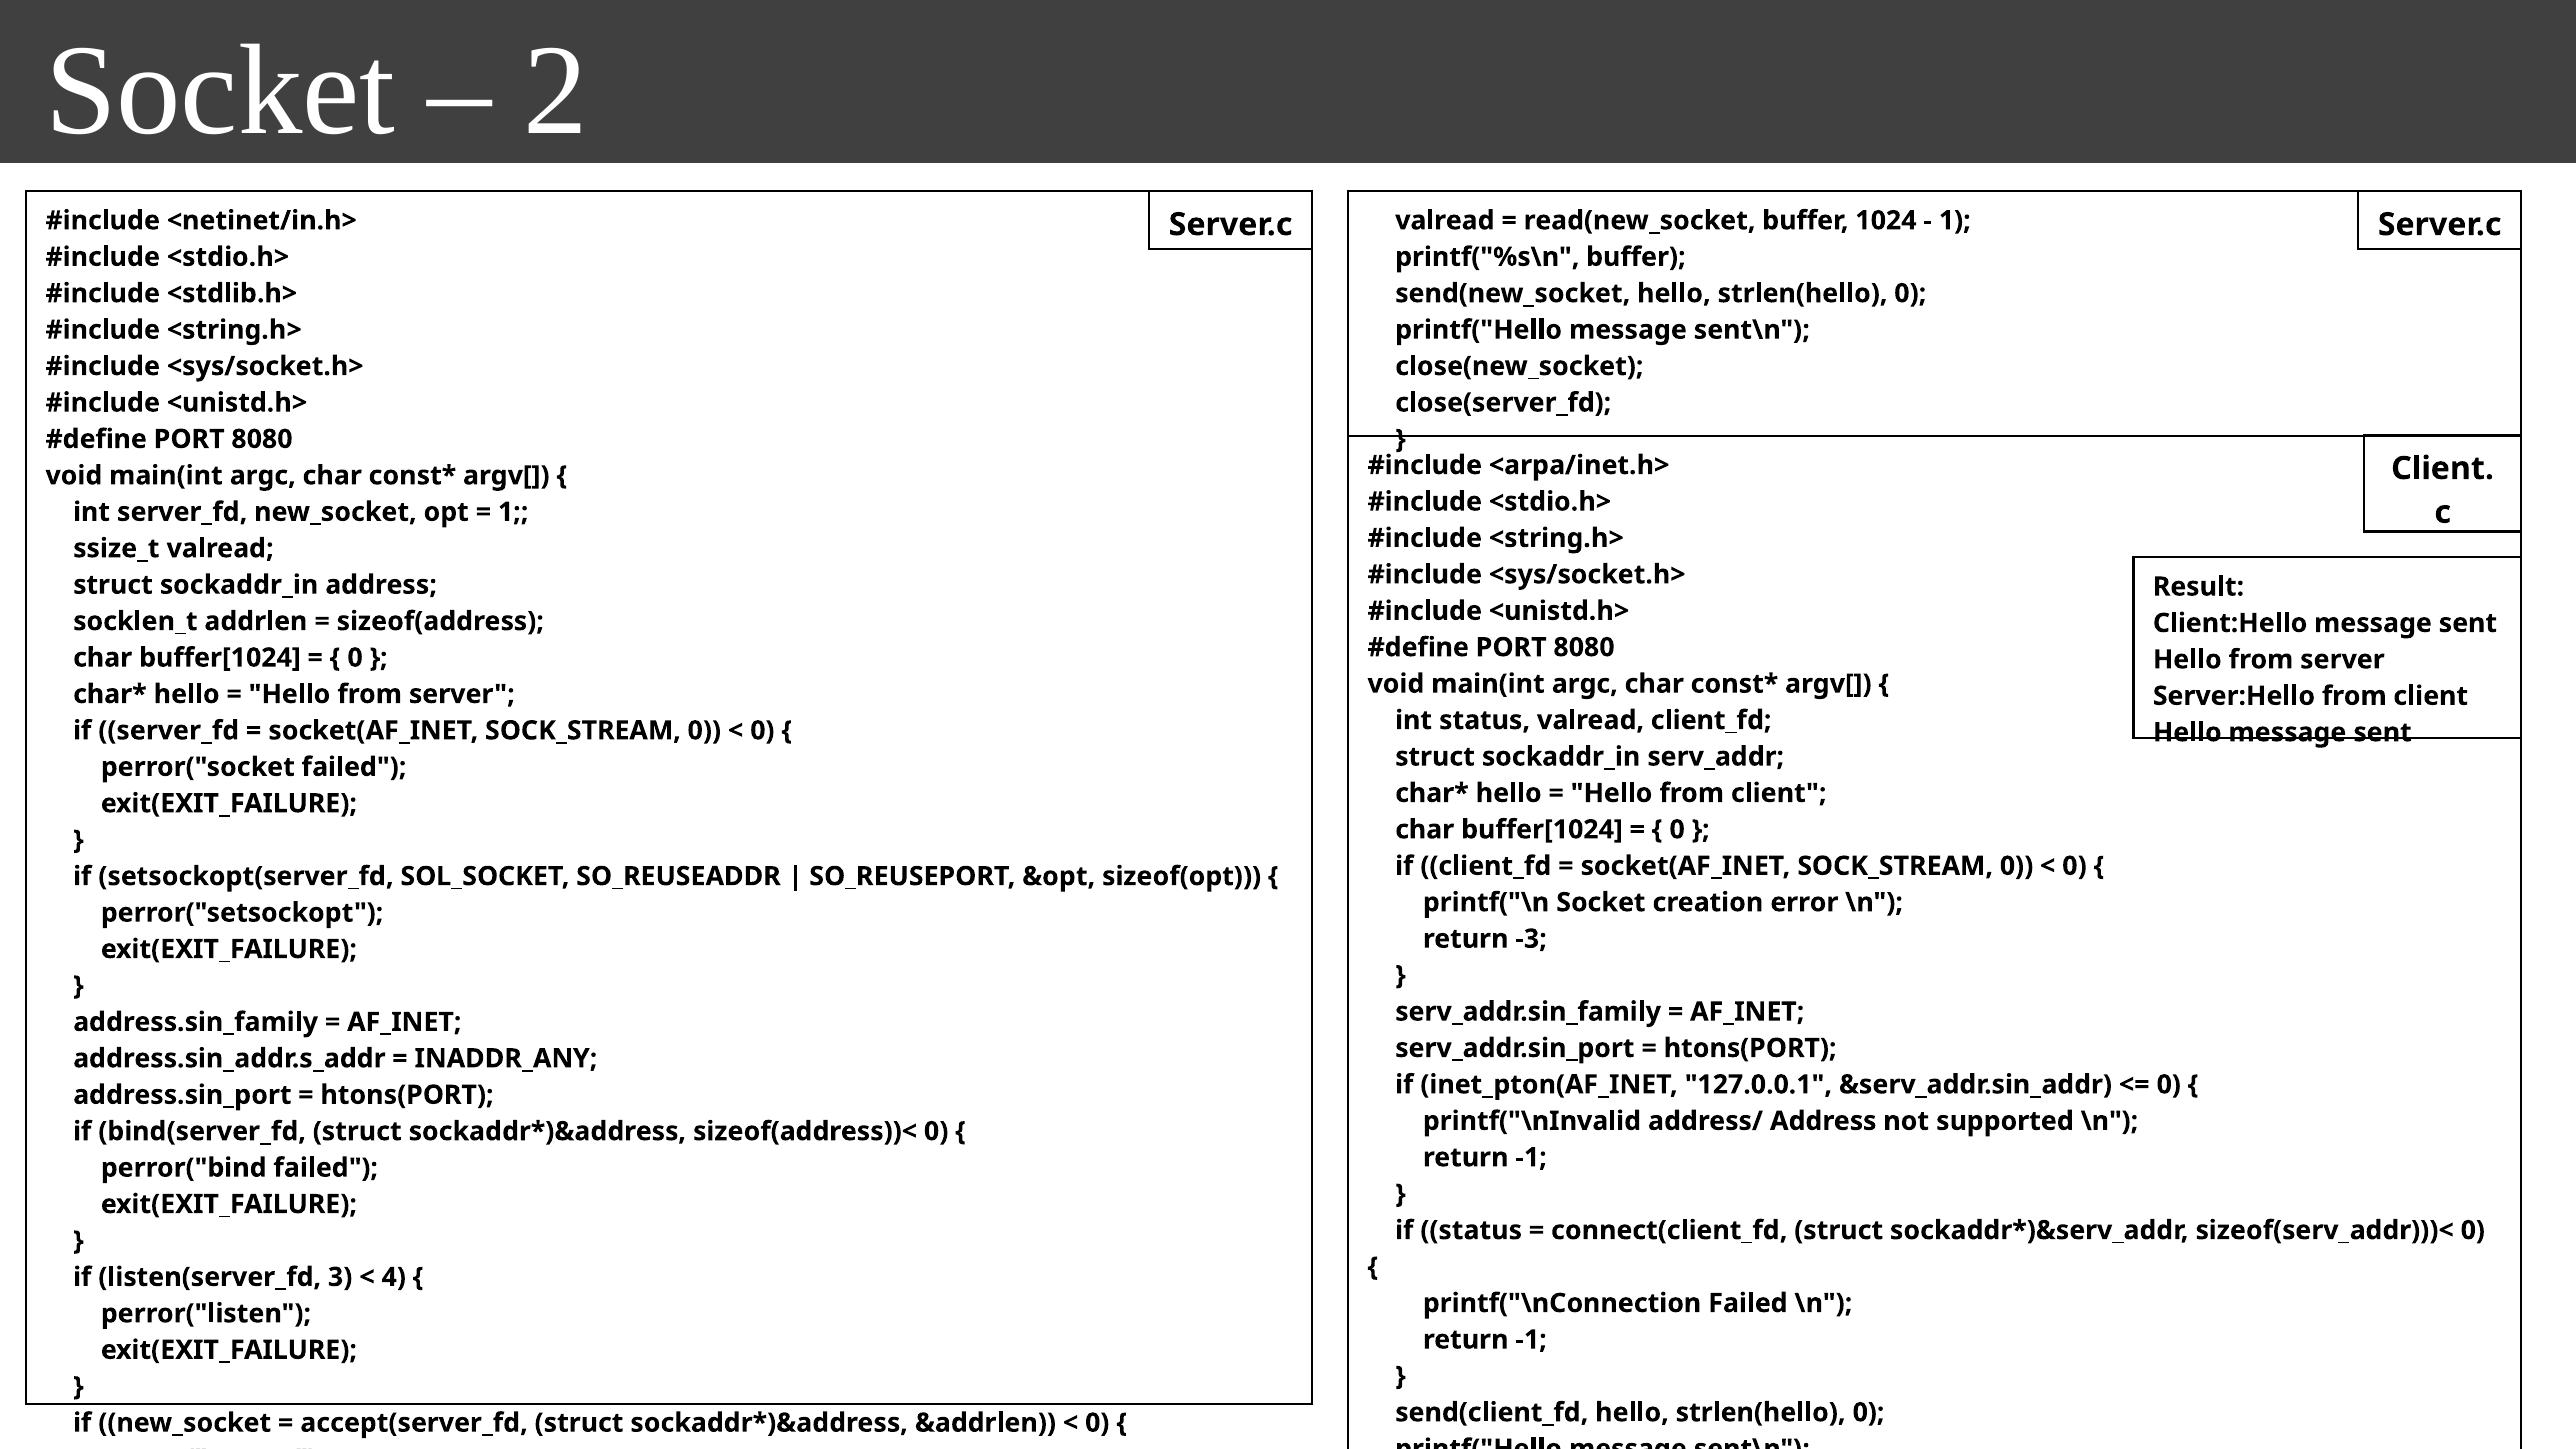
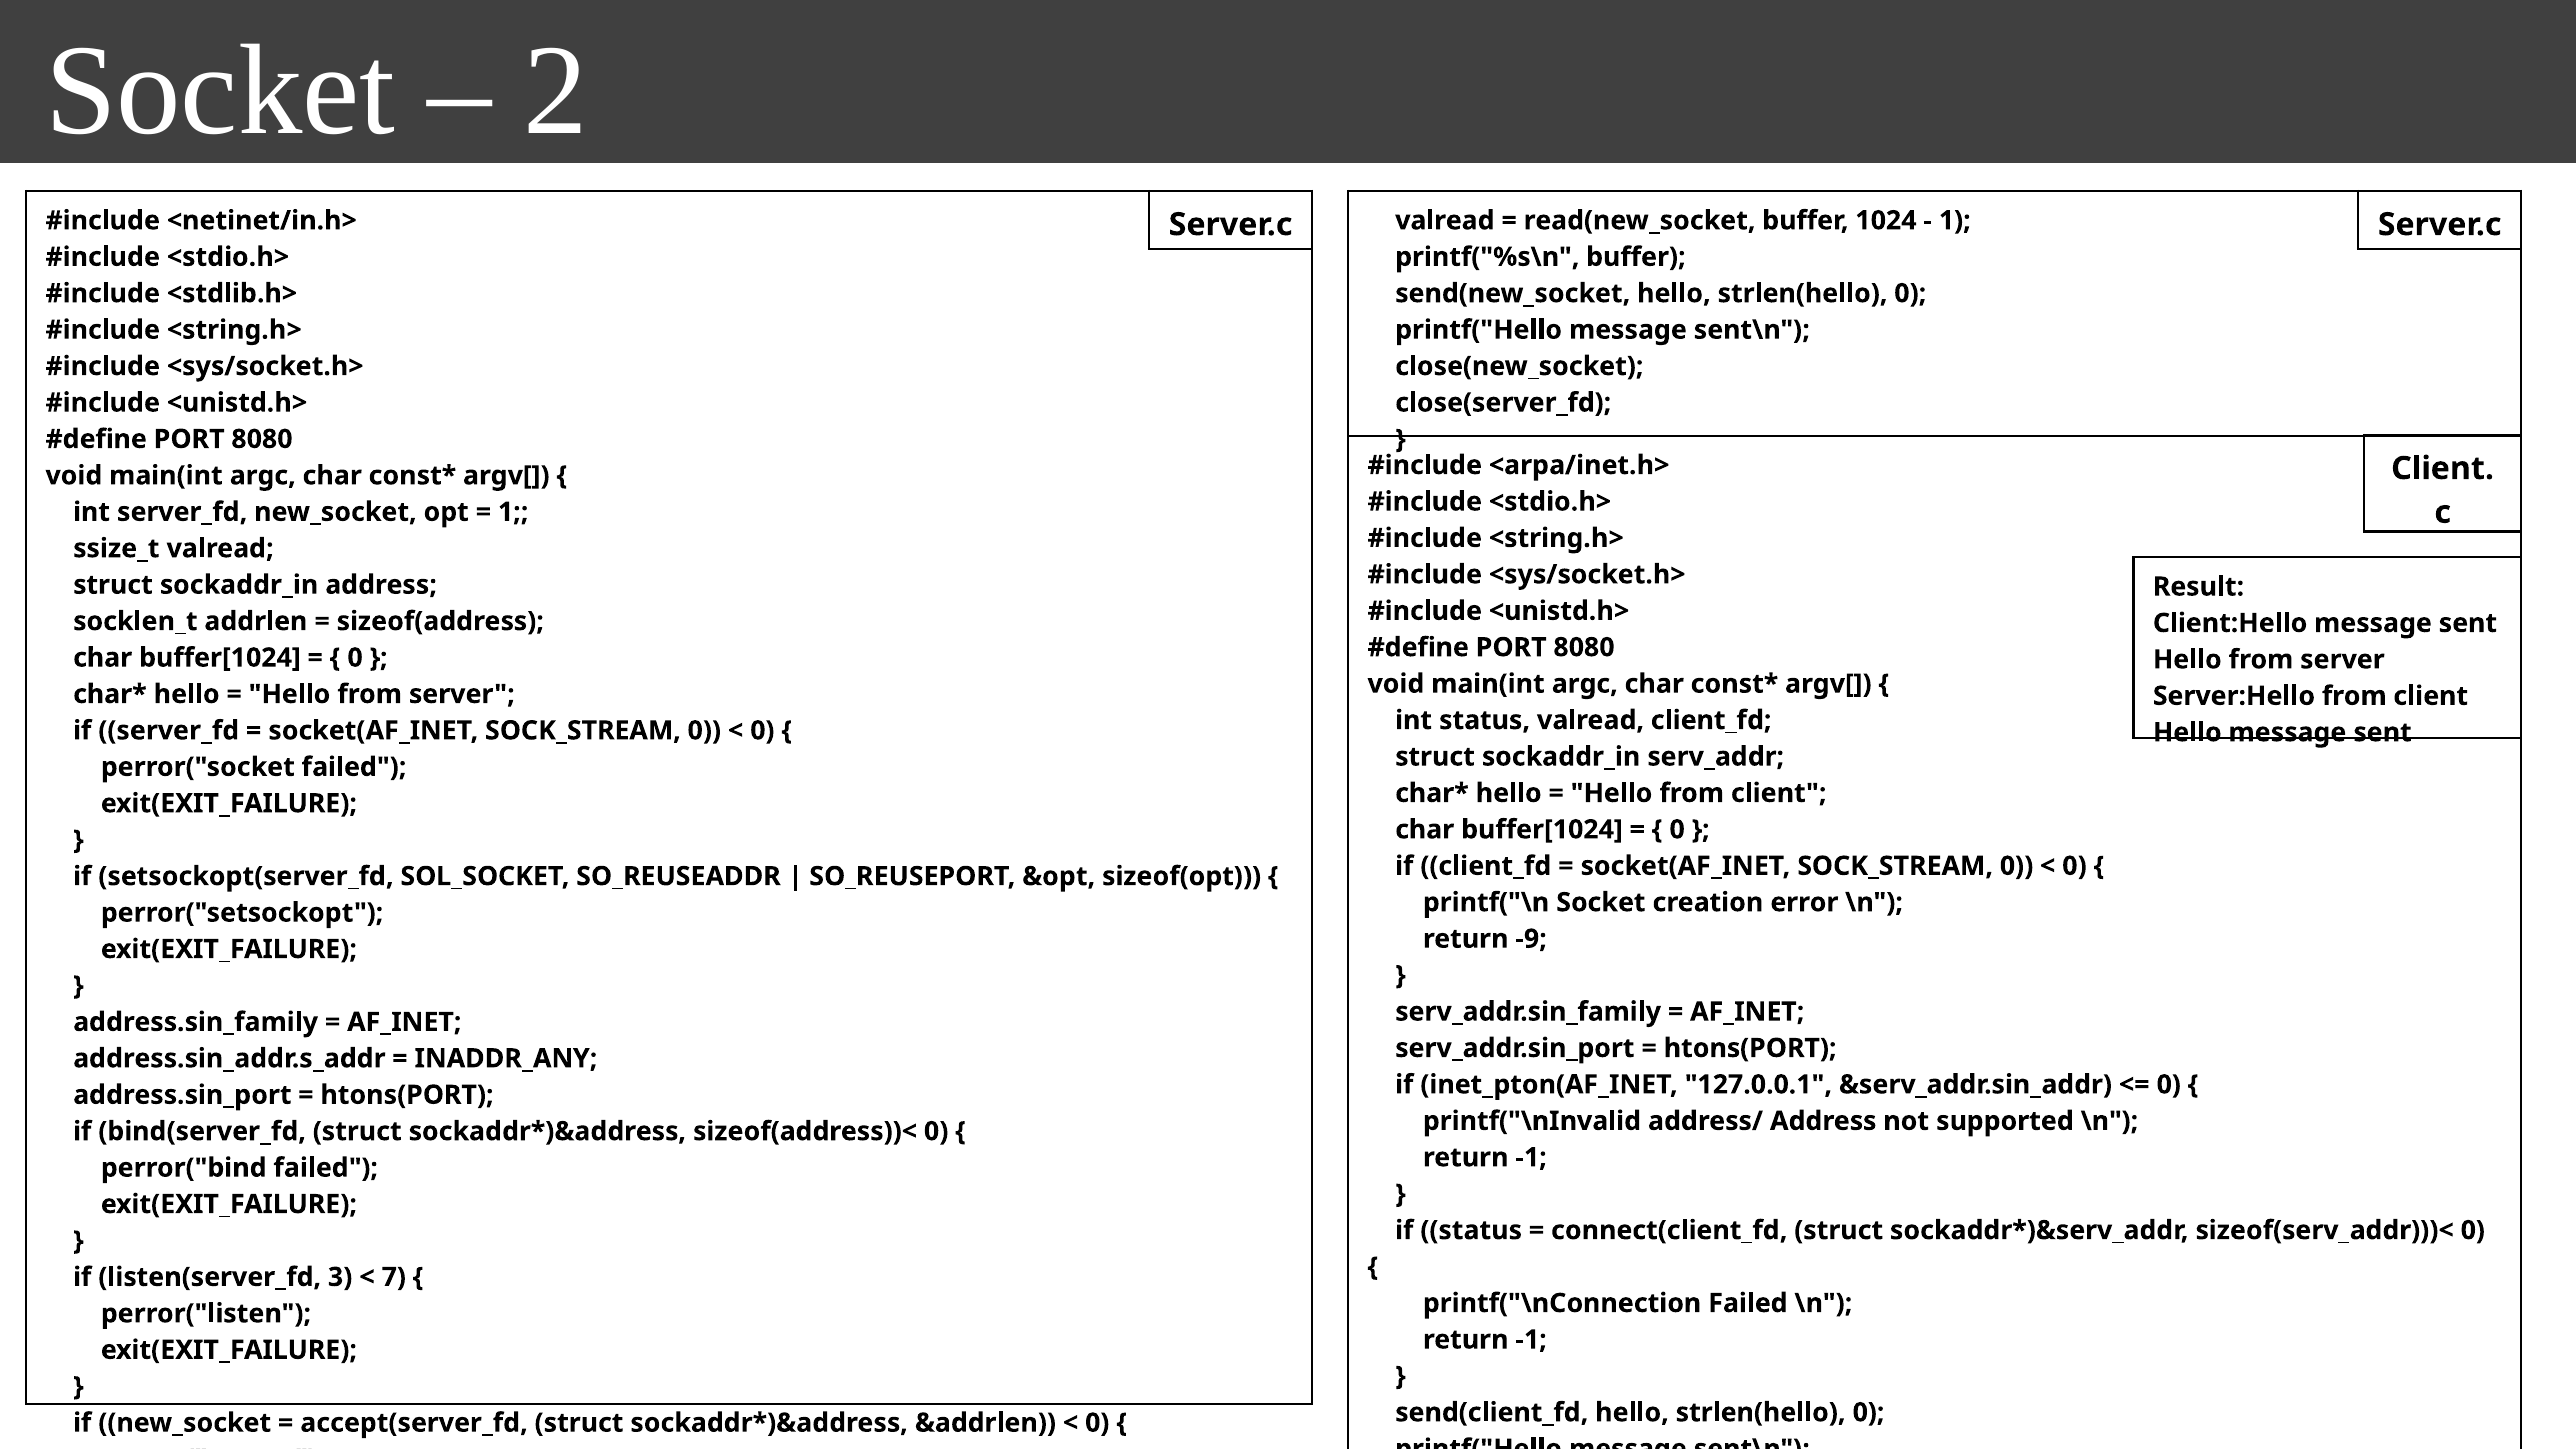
-3: -3 -> -9
4: 4 -> 7
